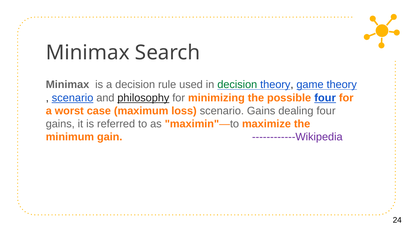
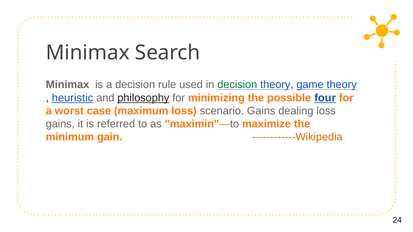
scenario at (73, 98): scenario -> heuristic
dealing four: four -> loss
------------Wikipedia colour: purple -> orange
